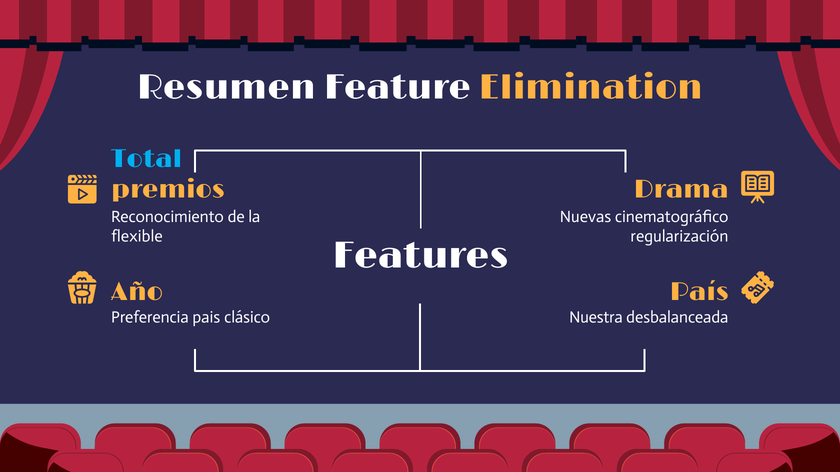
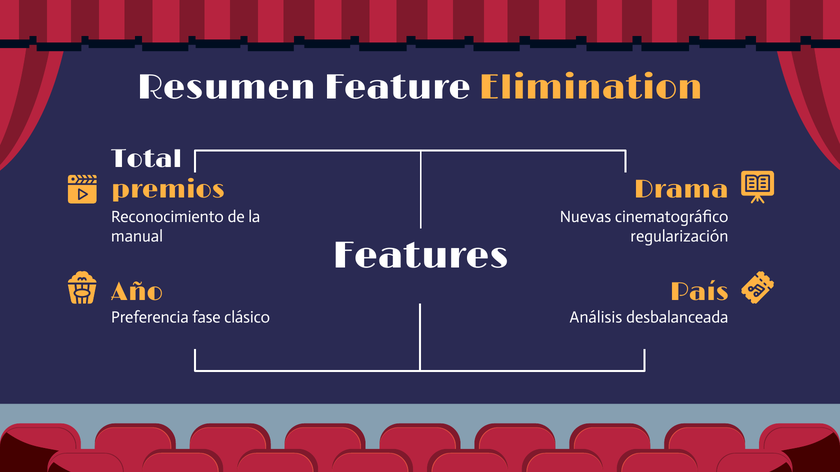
Total colour: light blue -> white
flexible: flexible -> manual
pais: pais -> fase
Nuestra: Nuestra -> Análisis
